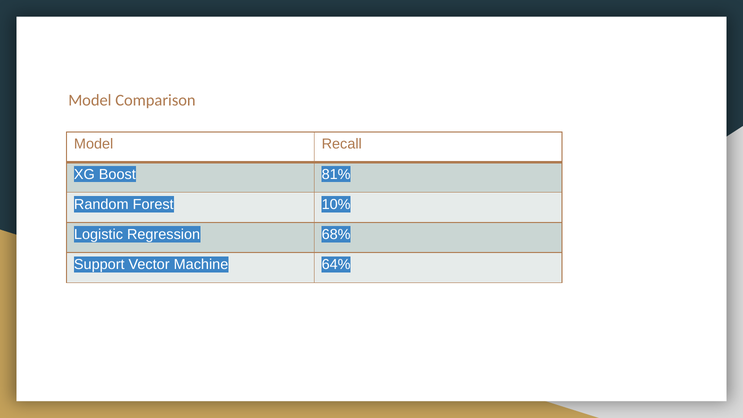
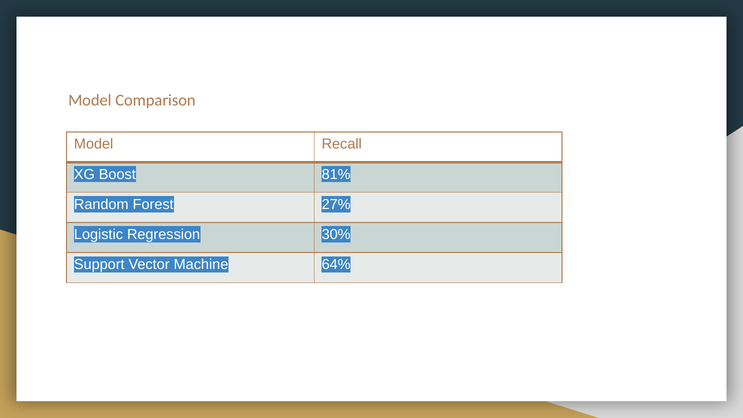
10%: 10% -> 27%
68%: 68% -> 30%
